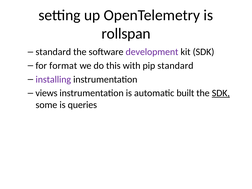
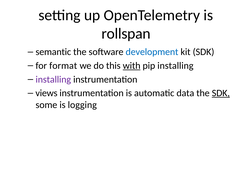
standard at (53, 52): standard -> semantic
development colour: purple -> blue
with underline: none -> present
pip standard: standard -> installing
built: built -> data
queries: queries -> logging
